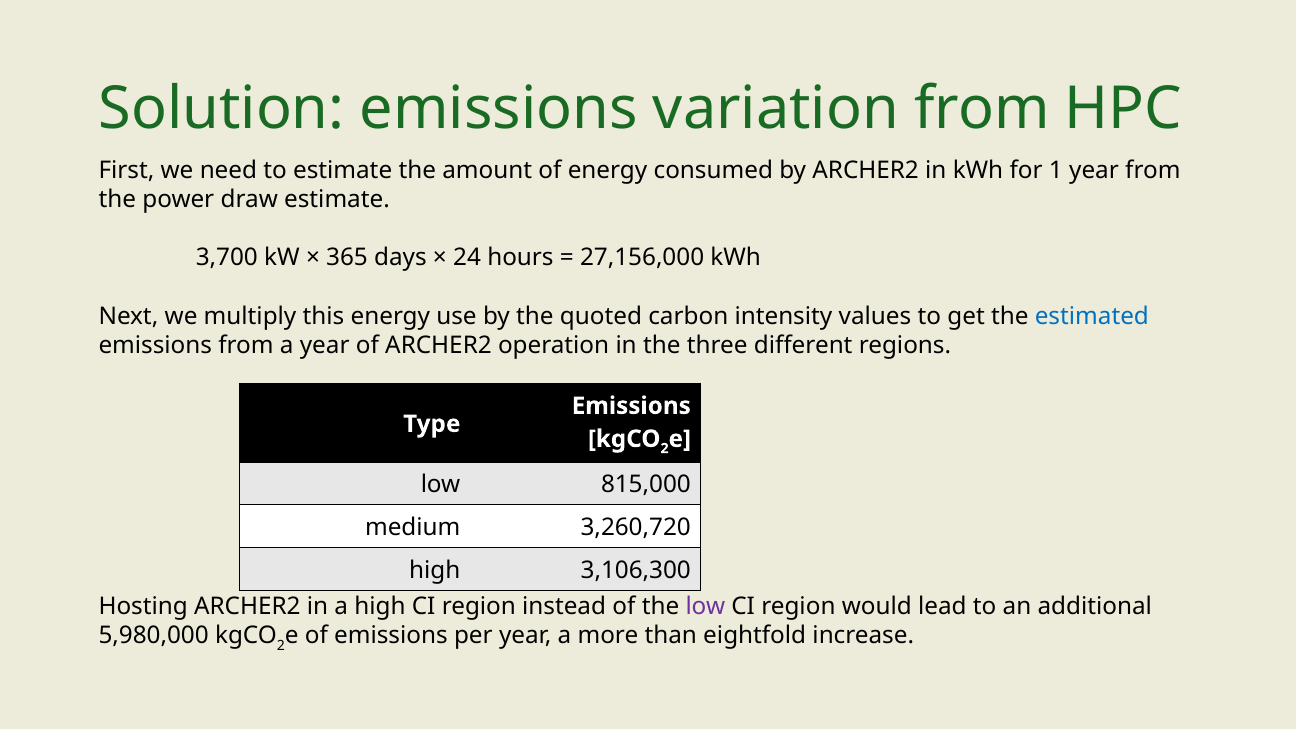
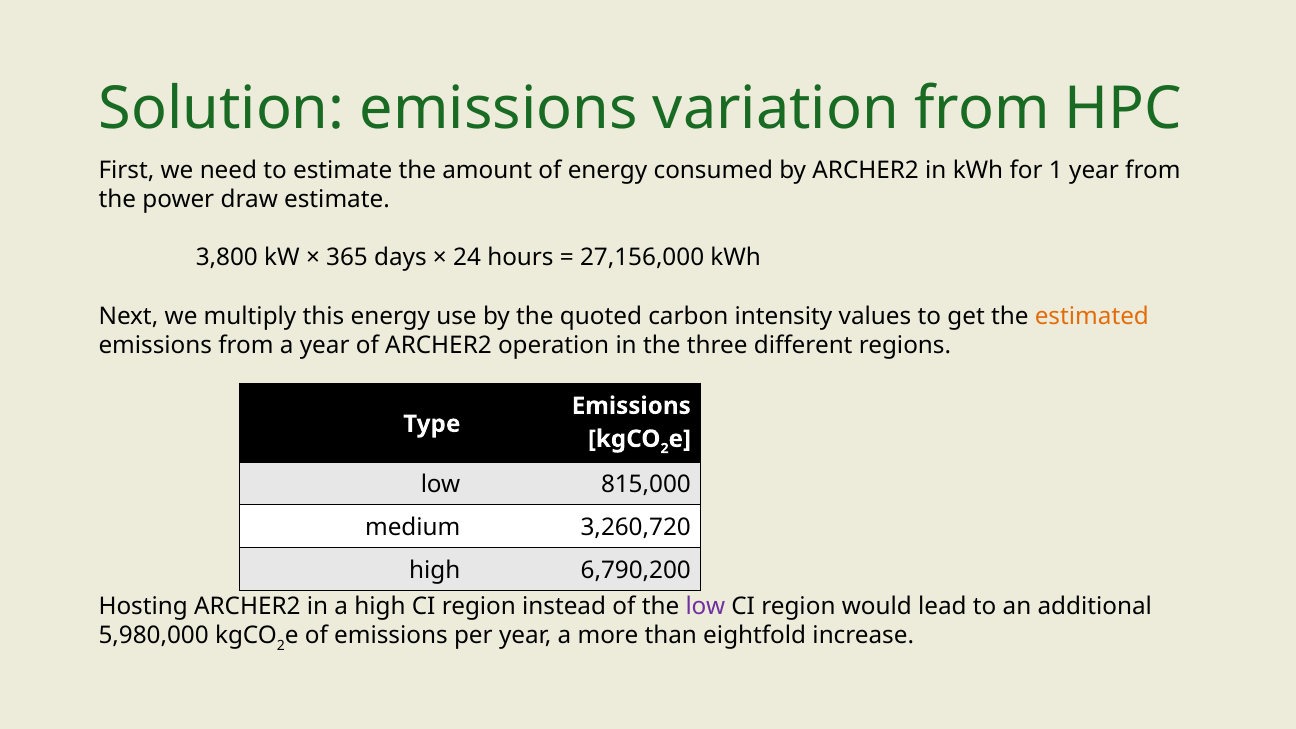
3,700: 3,700 -> 3,800
estimated colour: blue -> orange
3,106,300: 3,106,300 -> 6,790,200
